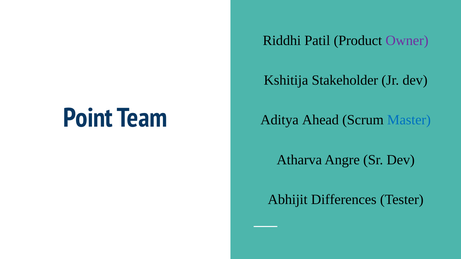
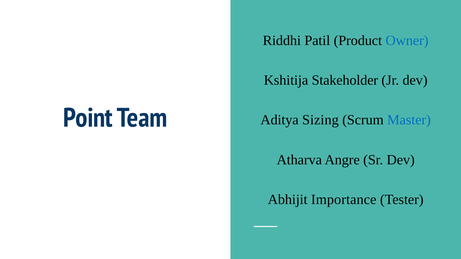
Owner colour: purple -> blue
Ahead: Ahead -> Sizing
Differences: Differences -> Importance
